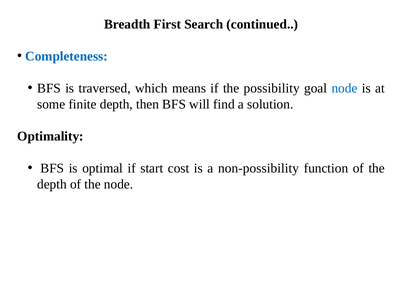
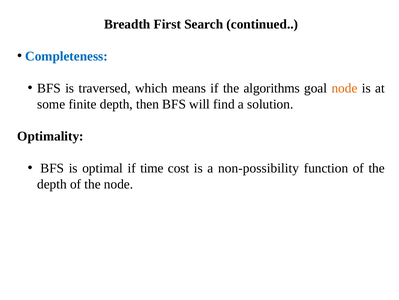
possibility: possibility -> algorithms
node at (344, 88) colour: blue -> orange
start: start -> time
